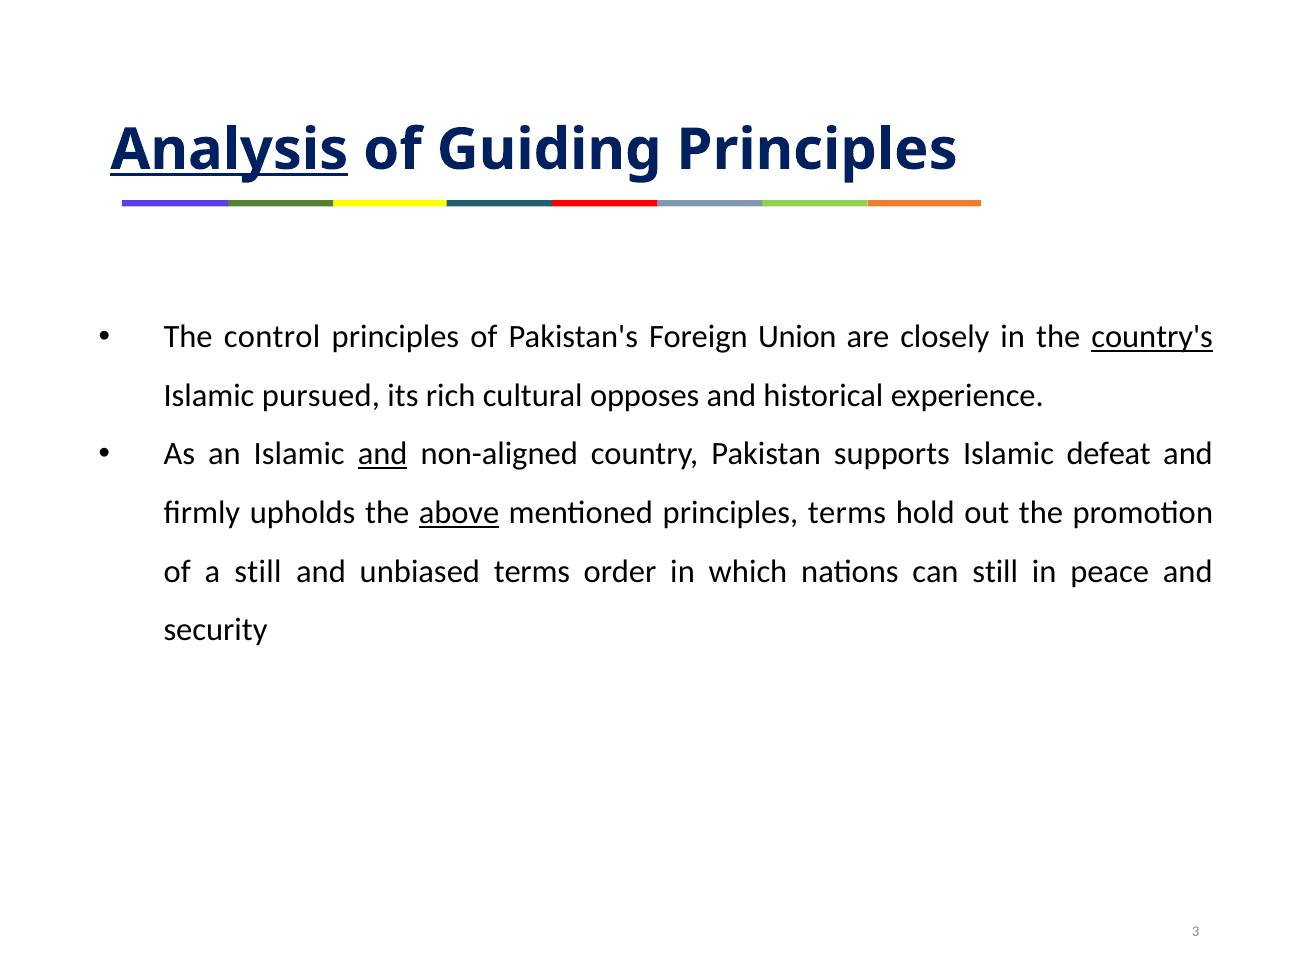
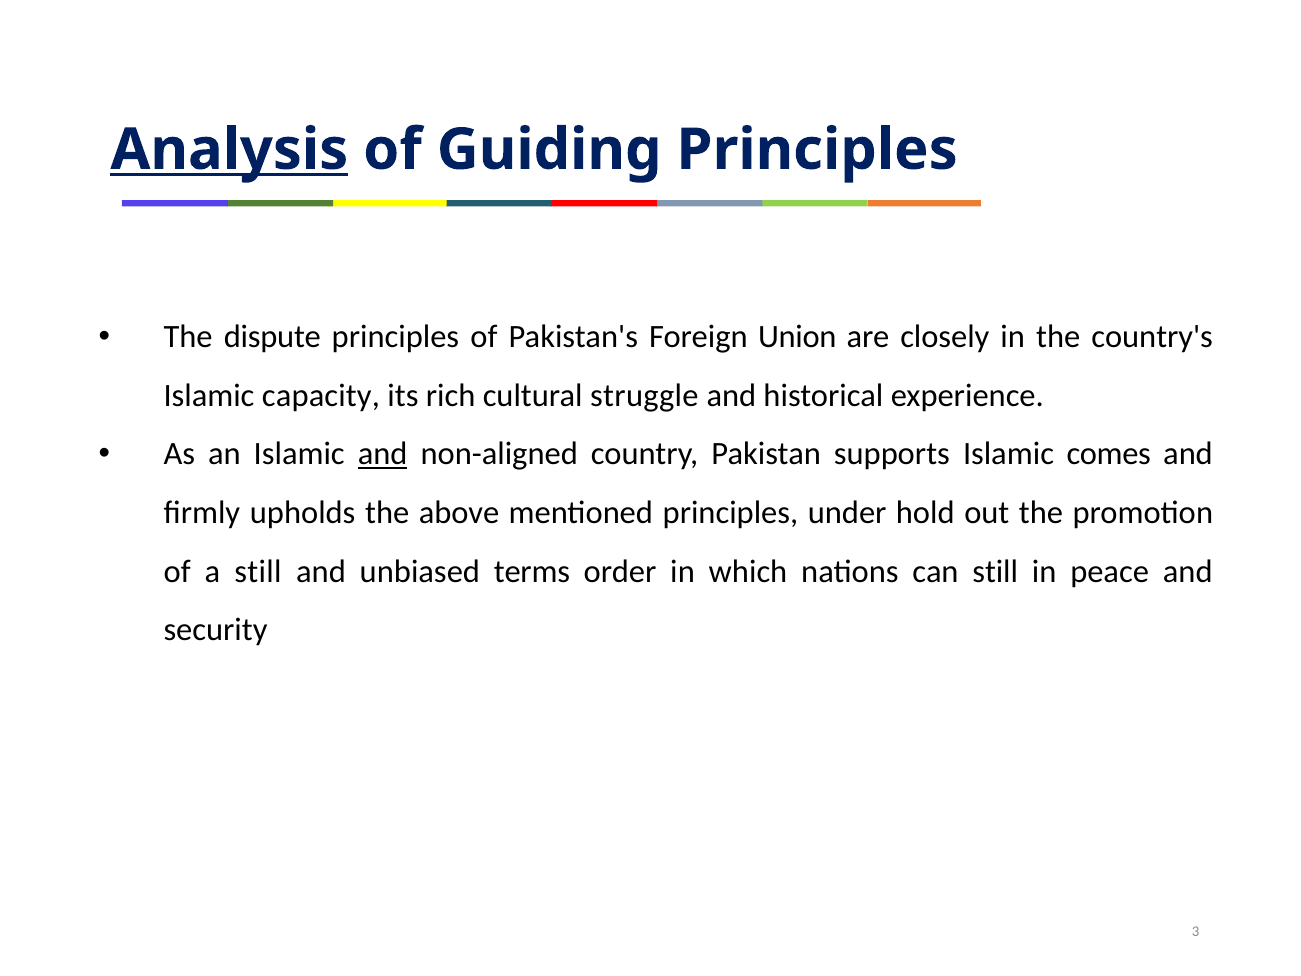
control: control -> dispute
country's underline: present -> none
pursued: pursued -> capacity
opposes: opposes -> struggle
defeat: defeat -> comes
above underline: present -> none
principles terms: terms -> under
